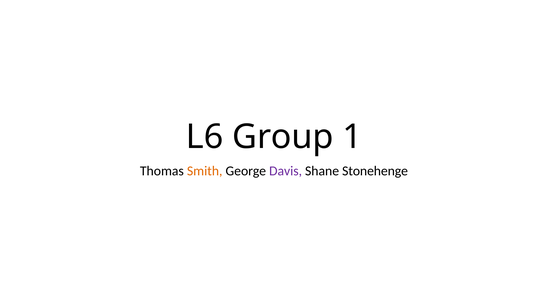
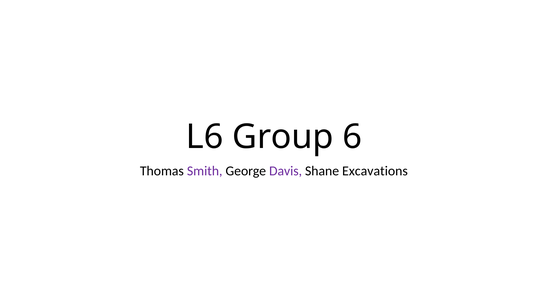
1: 1 -> 6
Smith colour: orange -> purple
Stonehenge: Stonehenge -> Excavations
